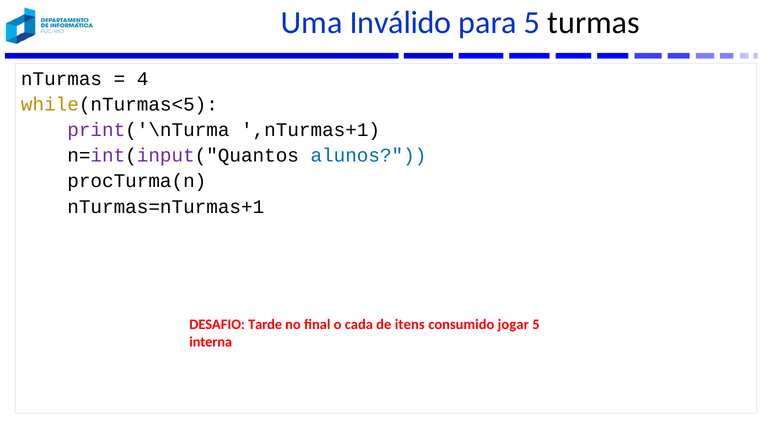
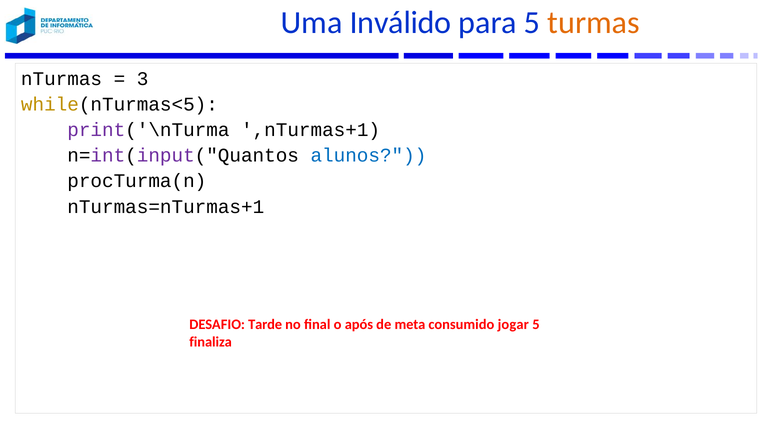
turmas colour: black -> orange
4: 4 -> 3
cada: cada -> após
itens: itens -> meta
interna: interna -> finaliza
